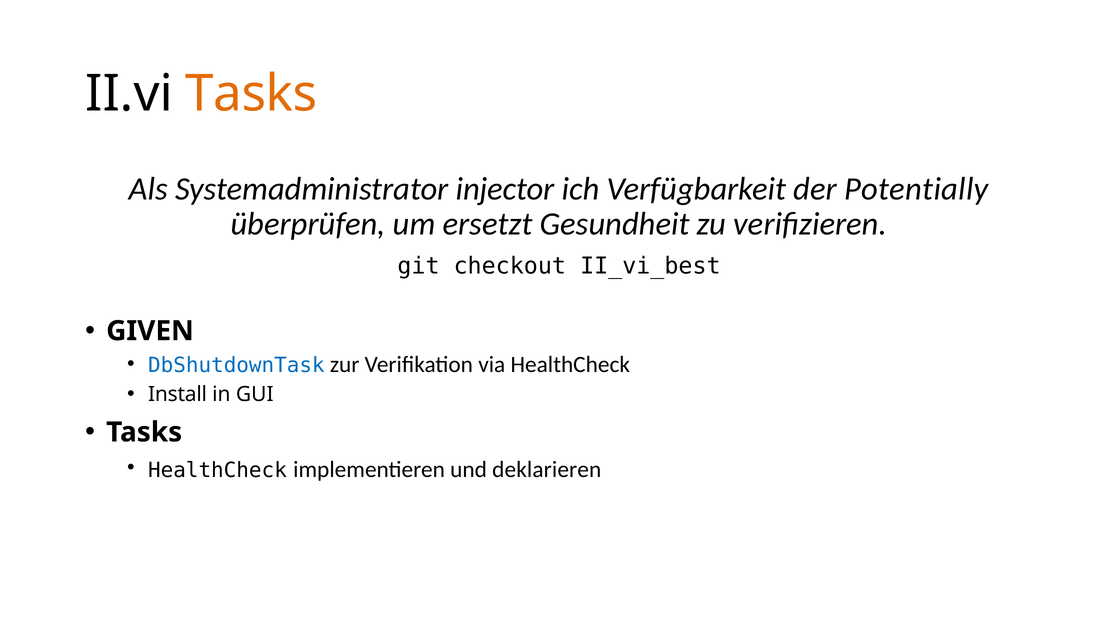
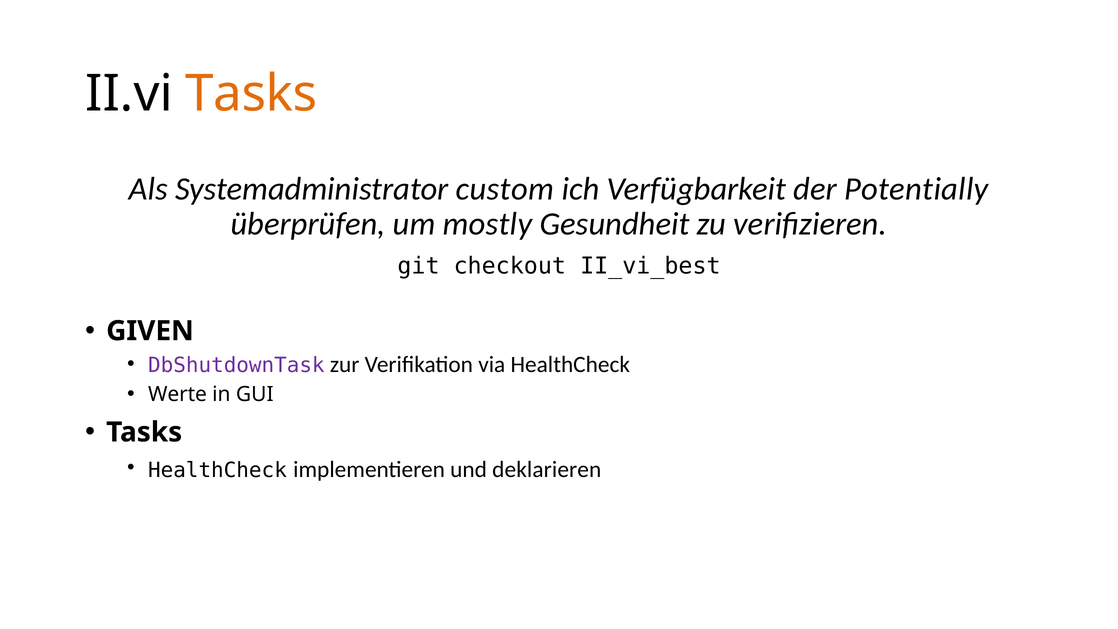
injector: injector -> custom
ersetzt: ersetzt -> mostly
DbShutdownTask colour: blue -> purple
Install: Install -> Werte
